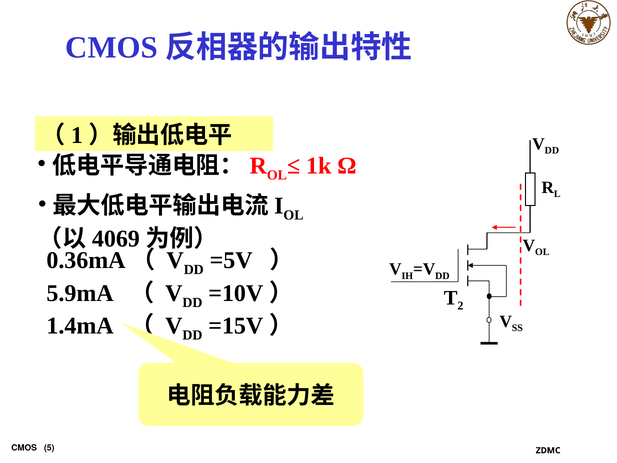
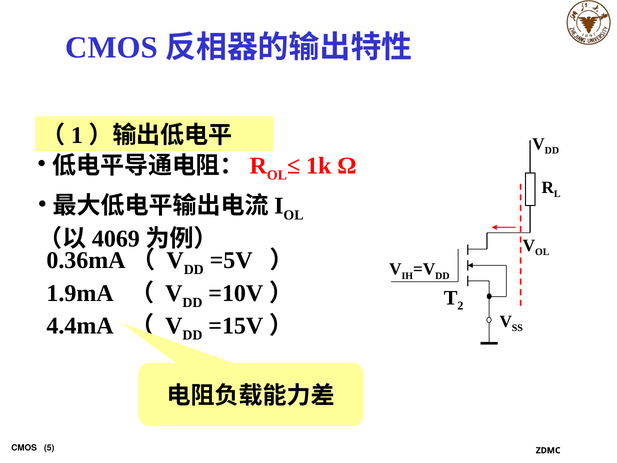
5.9mA: 5.9mA -> 1.9mA
1.4mA: 1.4mA -> 4.4mA
